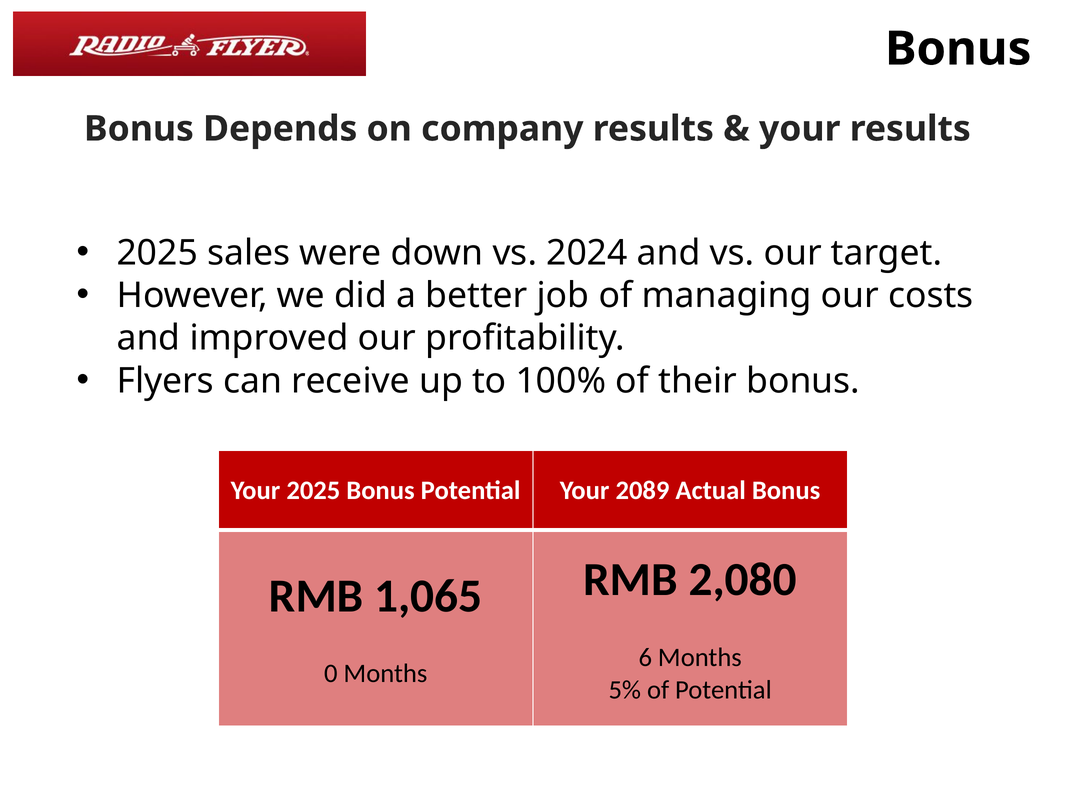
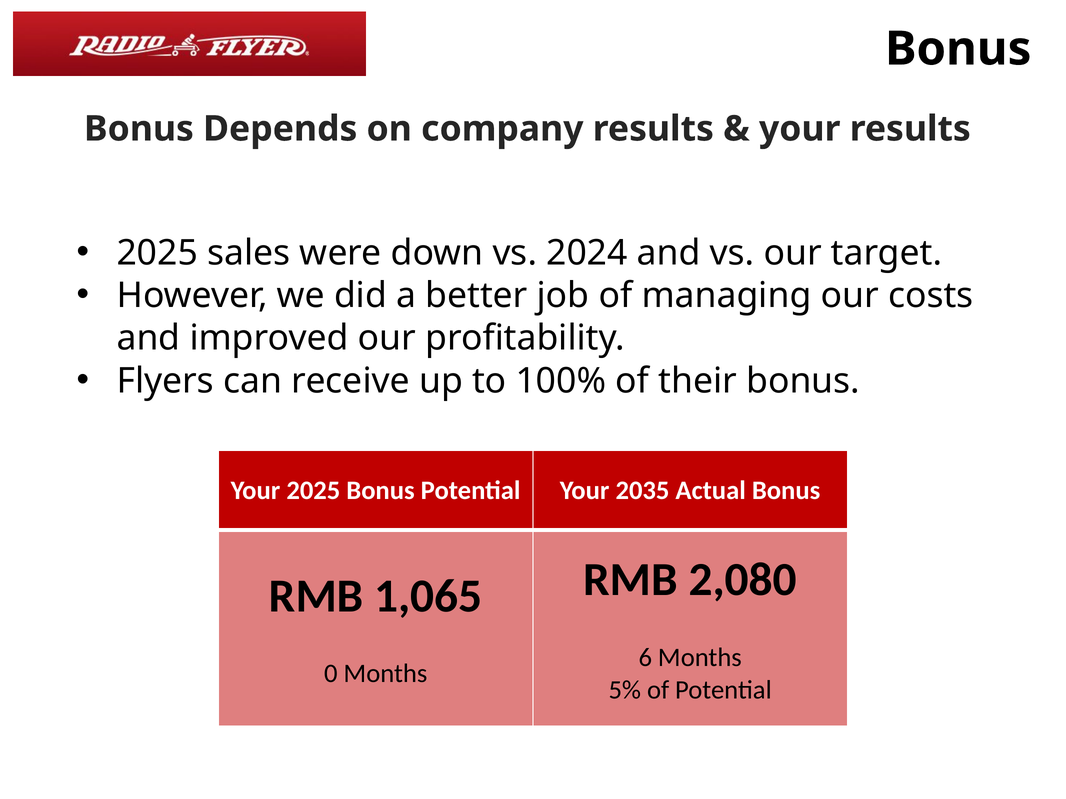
2089: 2089 -> 2035
